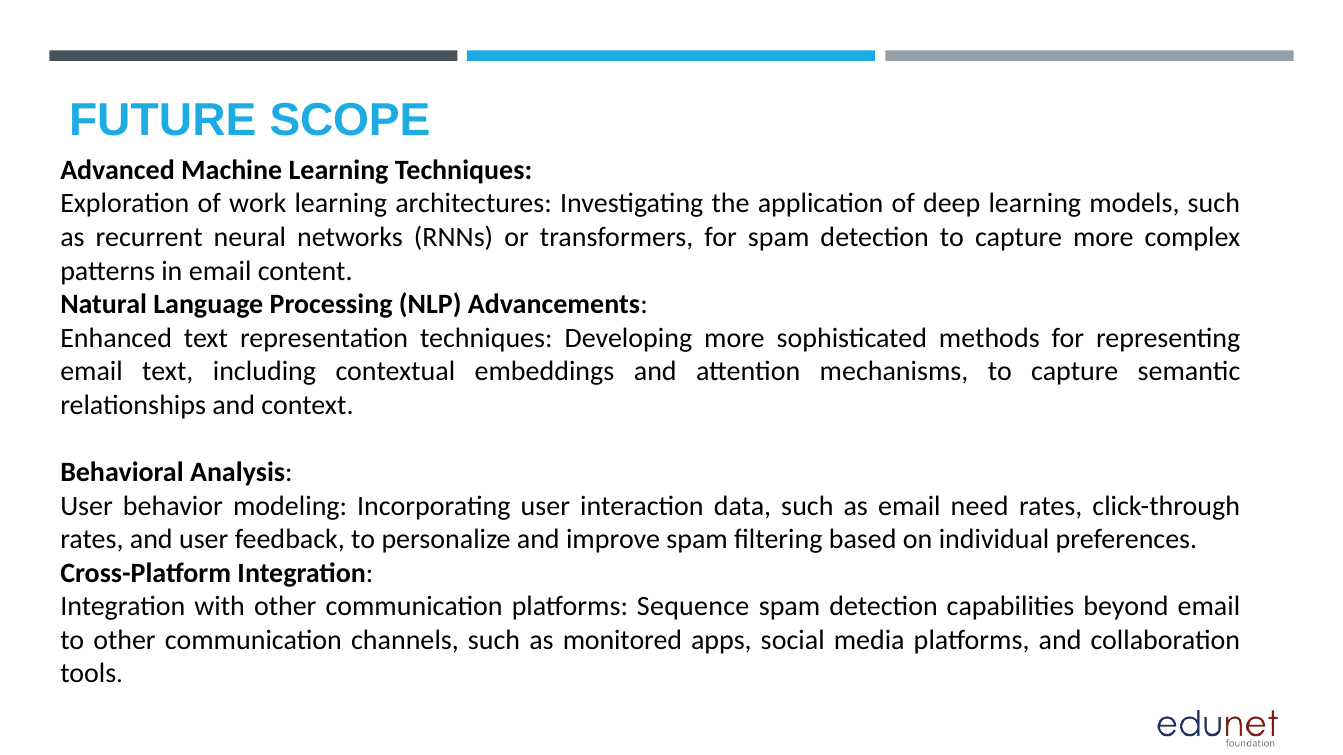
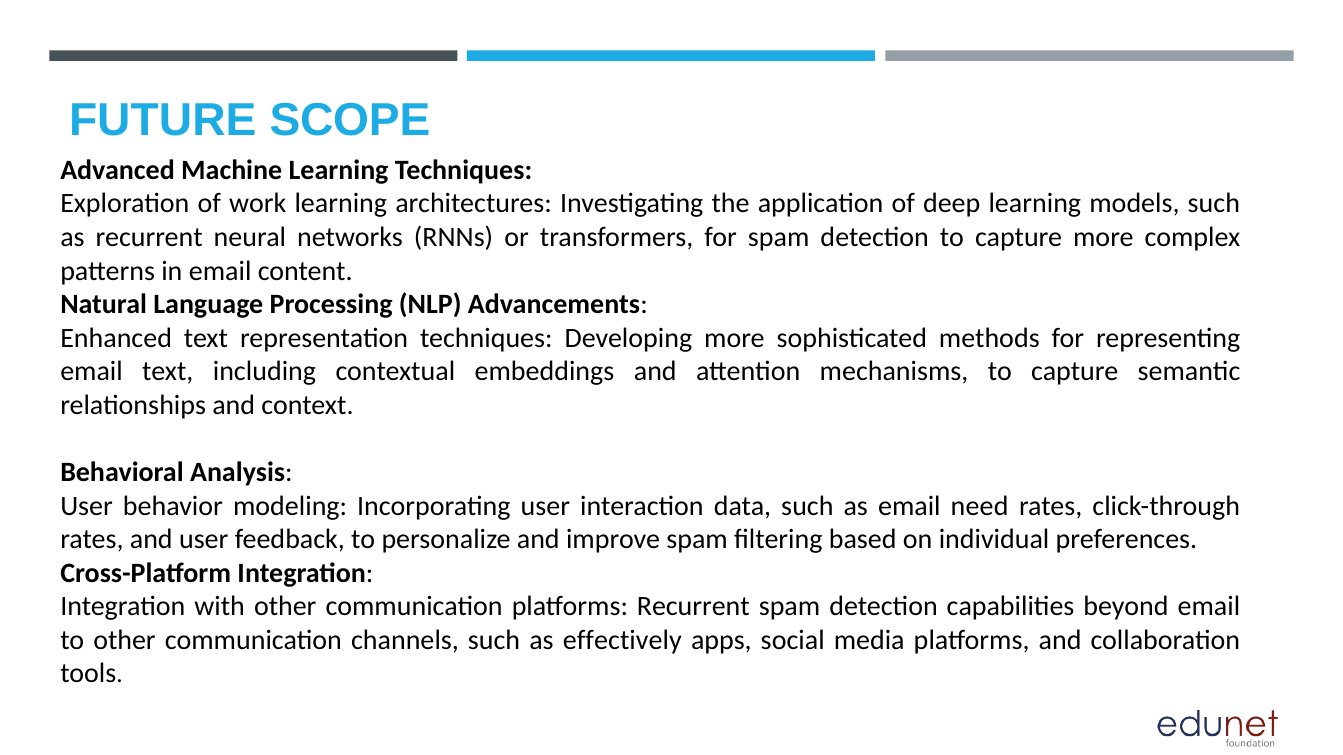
platforms Sequence: Sequence -> Recurrent
monitored: monitored -> effectively
